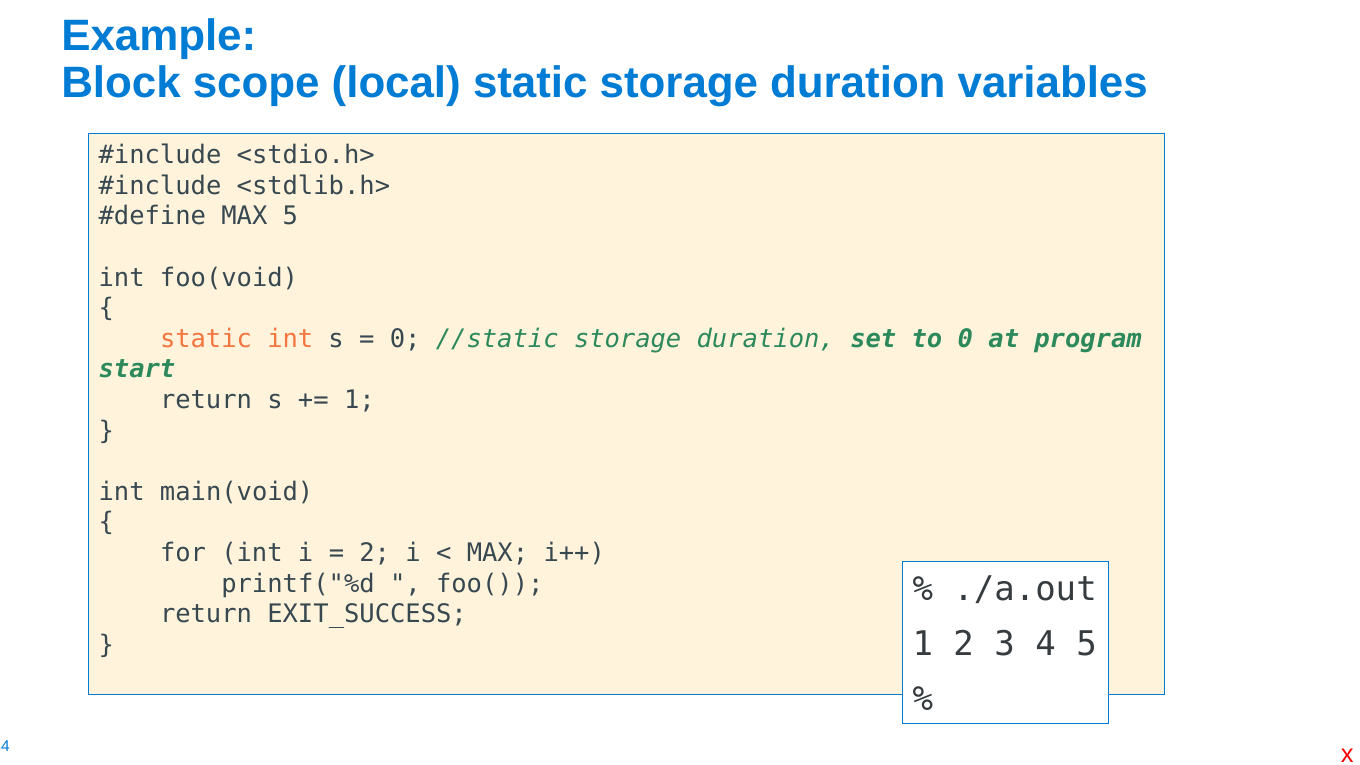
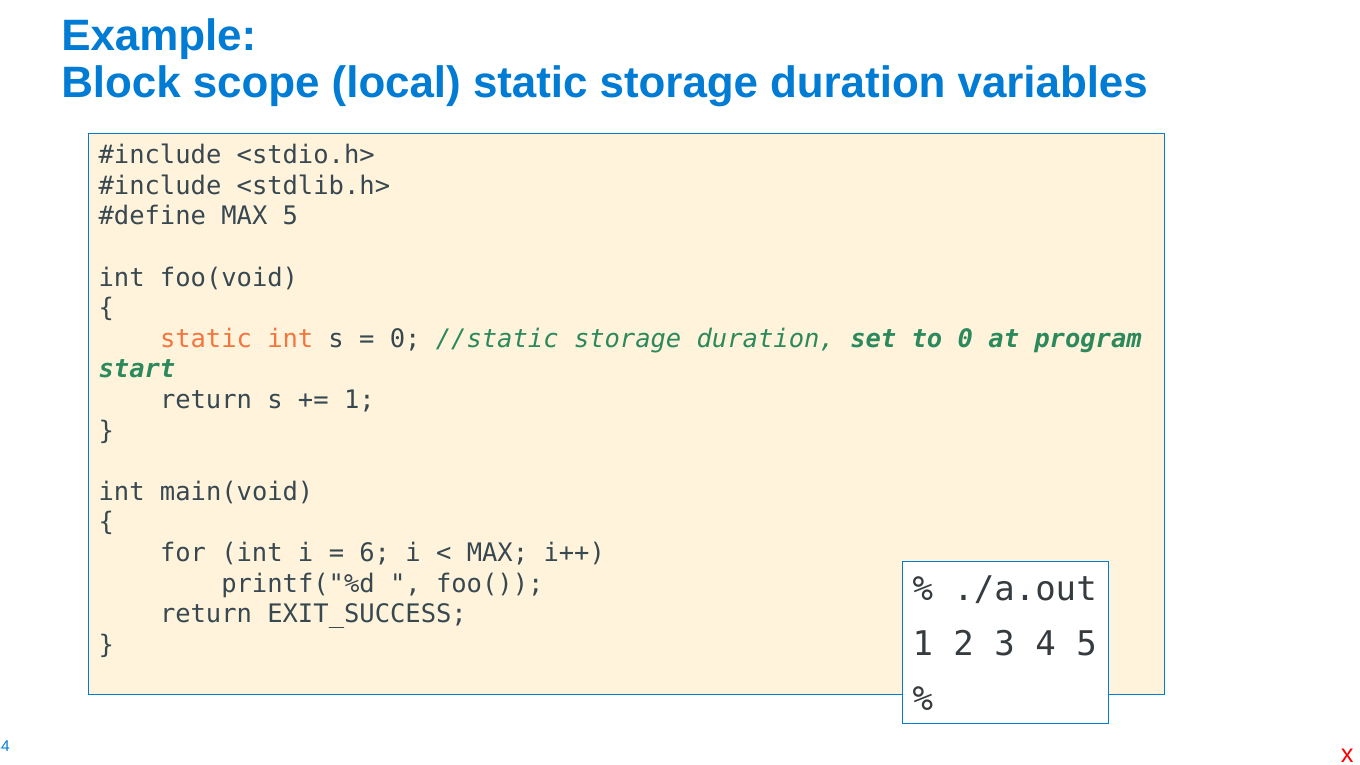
2 at (375, 553): 2 -> 6
